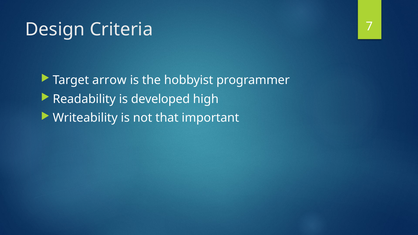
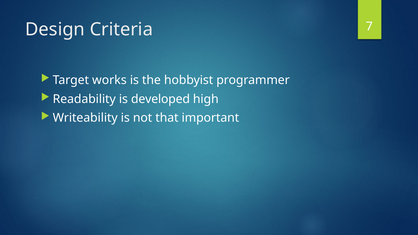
arrow: arrow -> works
